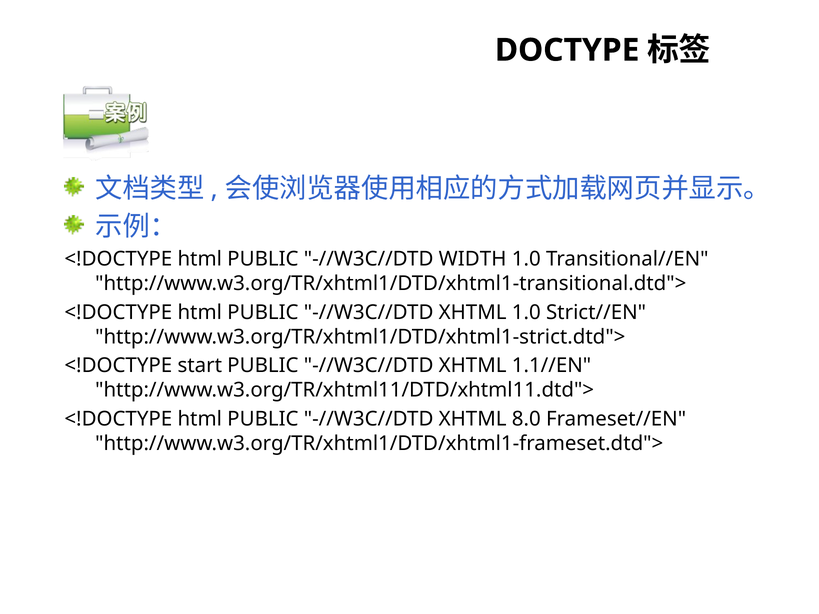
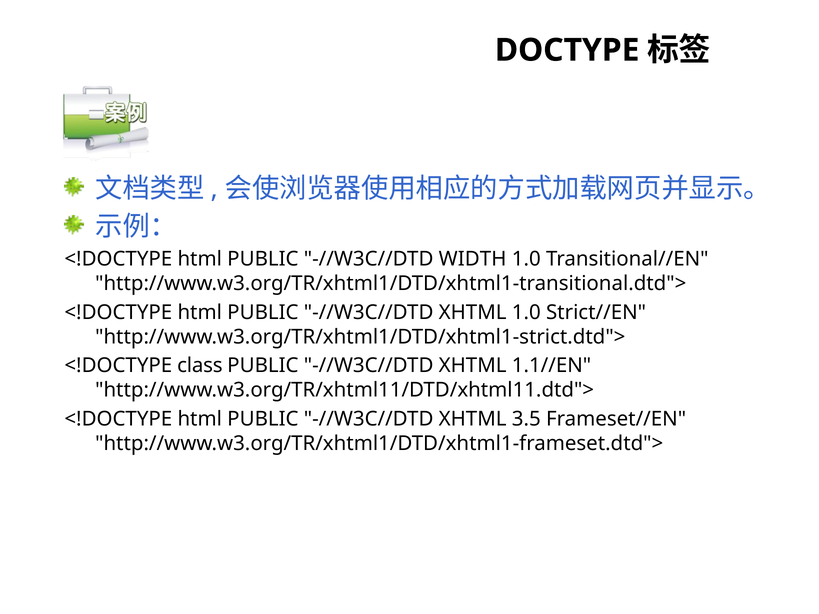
start: start -> class
8.0: 8.0 -> 3.5
